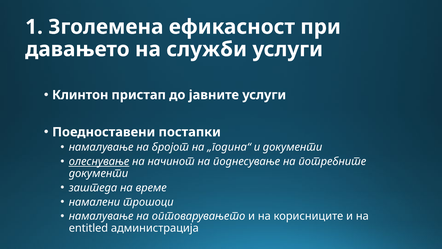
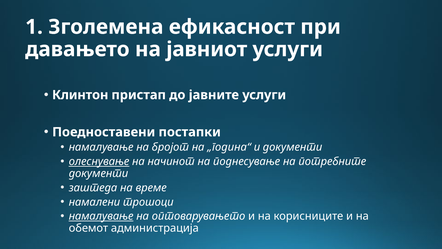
служби: служби -> јавниот
намалување at (101, 216) underline: none -> present
entitled: entitled -> обемот
